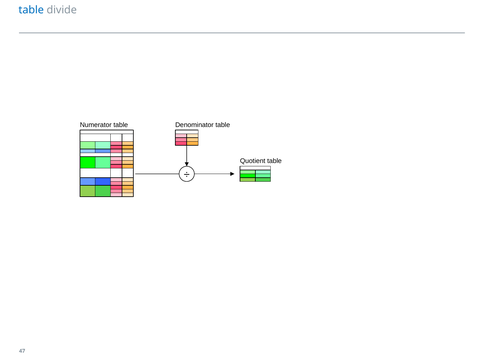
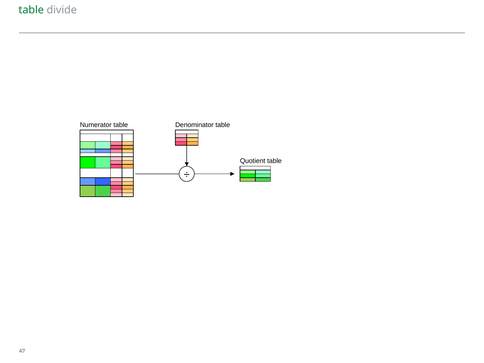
table at (31, 10) colour: blue -> green
